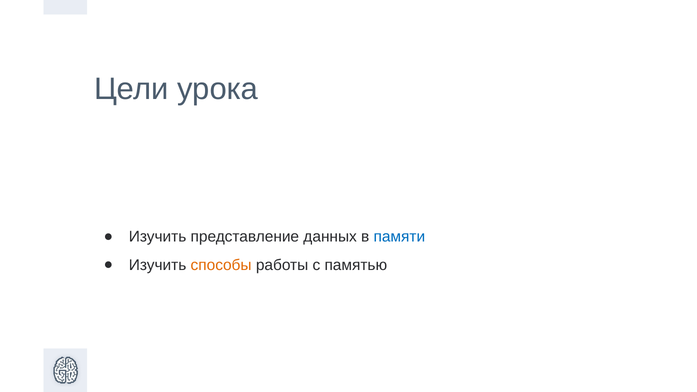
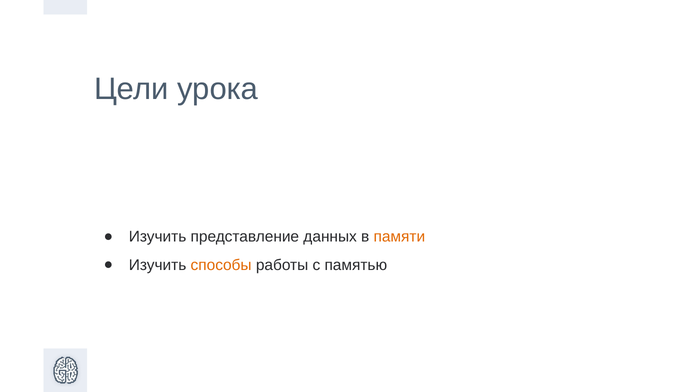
памяти colour: blue -> orange
